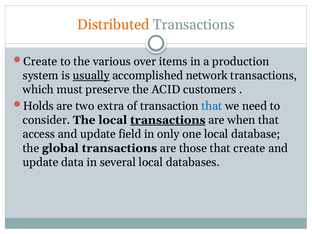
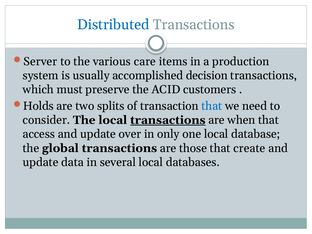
Distributed colour: orange -> blue
Create at (40, 61): Create -> Server
over: over -> care
usually underline: present -> none
network: network -> decision
extra: extra -> splits
field: field -> over
